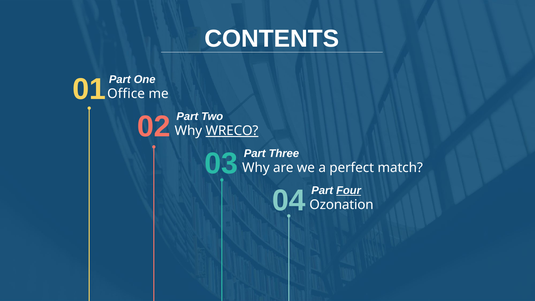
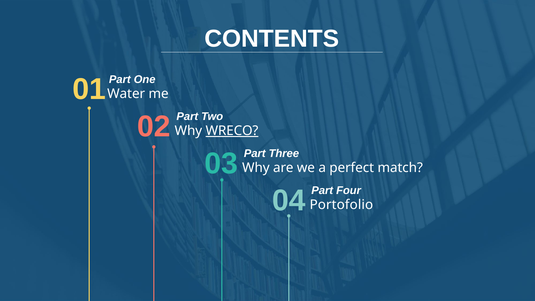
Office: Office -> Water
Four underline: present -> none
Ozonation: Ozonation -> Portofolio
